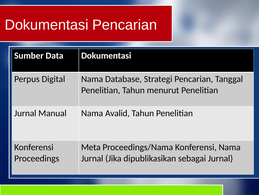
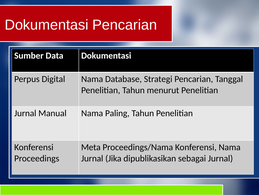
Avalid: Avalid -> Paling
